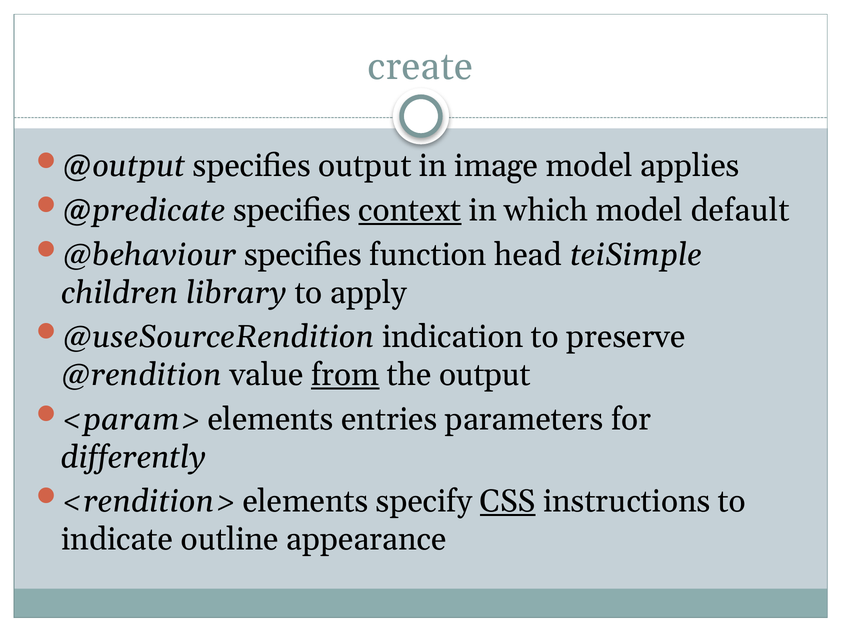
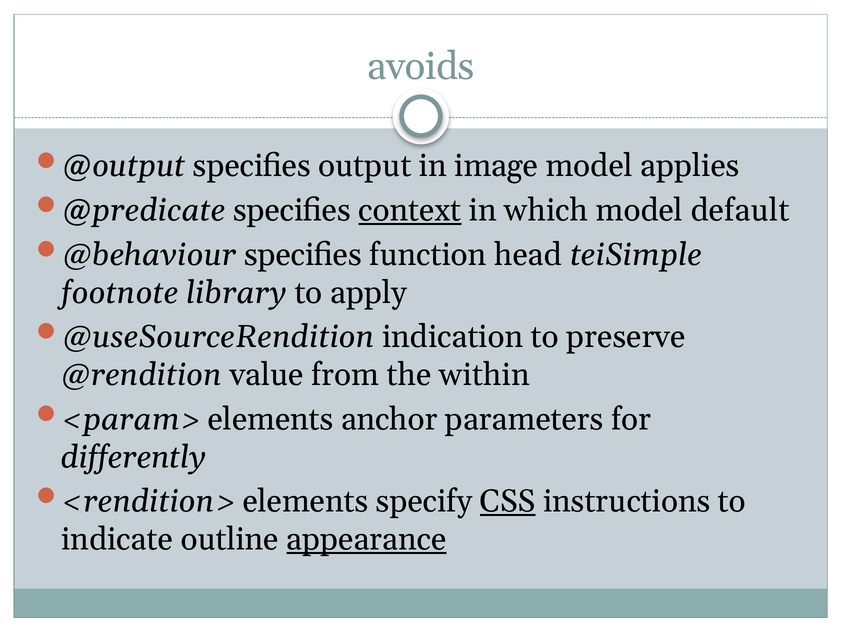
create: create -> avoids
children: children -> footnote
from underline: present -> none
the output: output -> within
entries: entries -> anchor
appearance underline: none -> present
